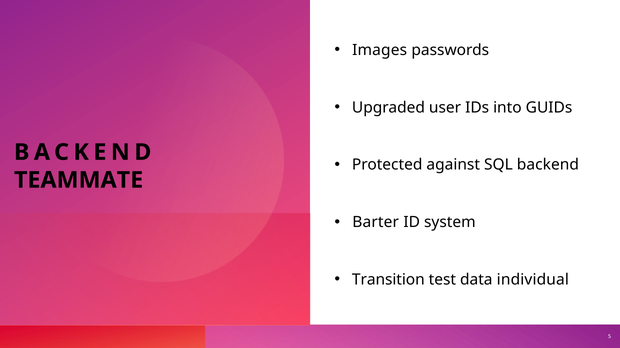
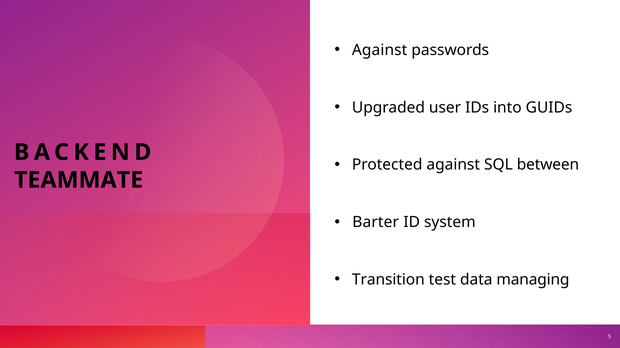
Images at (380, 50): Images -> Against
SQL backend: backend -> between
individual: individual -> managing
